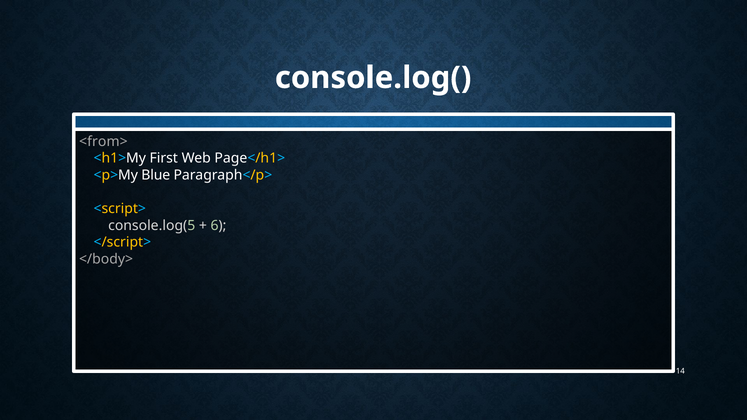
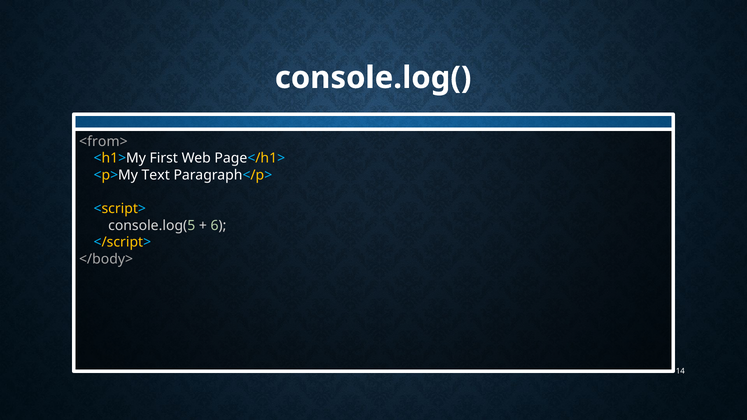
Blue: Blue -> Text
